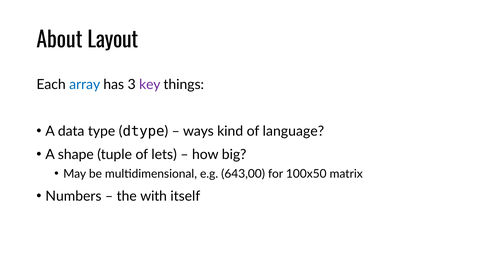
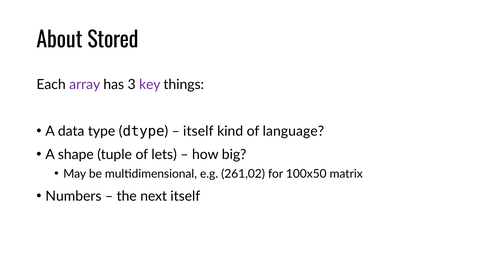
Layout: Layout -> Stored
array colour: blue -> purple
ways at (198, 131): ways -> itself
643,00: 643,00 -> 261,02
with: with -> next
